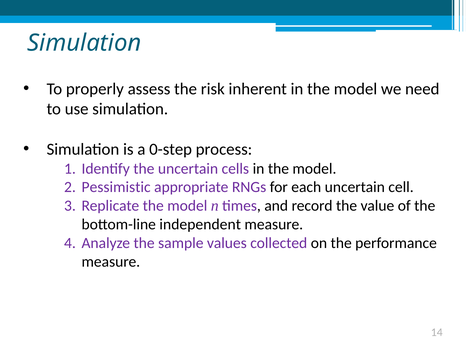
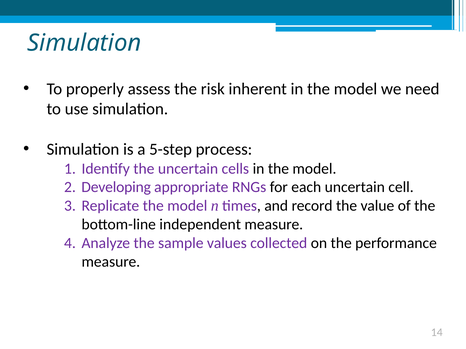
0-step: 0-step -> 5-step
Pessimistic: Pessimistic -> Developing
